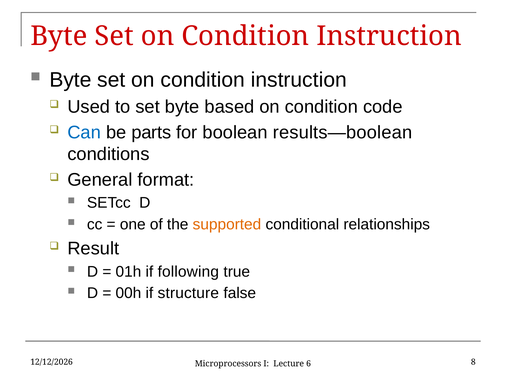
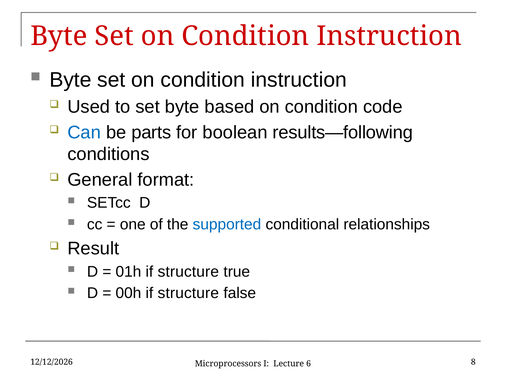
results—boolean: results—boolean -> results—following
supported colour: orange -> blue
01h if following: following -> structure
